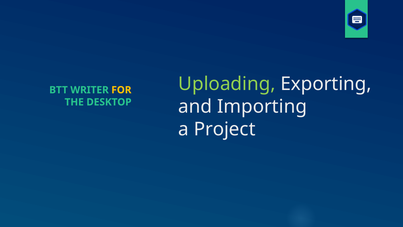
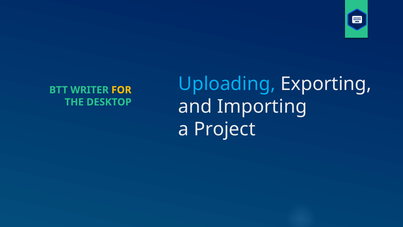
Uploading colour: light green -> light blue
